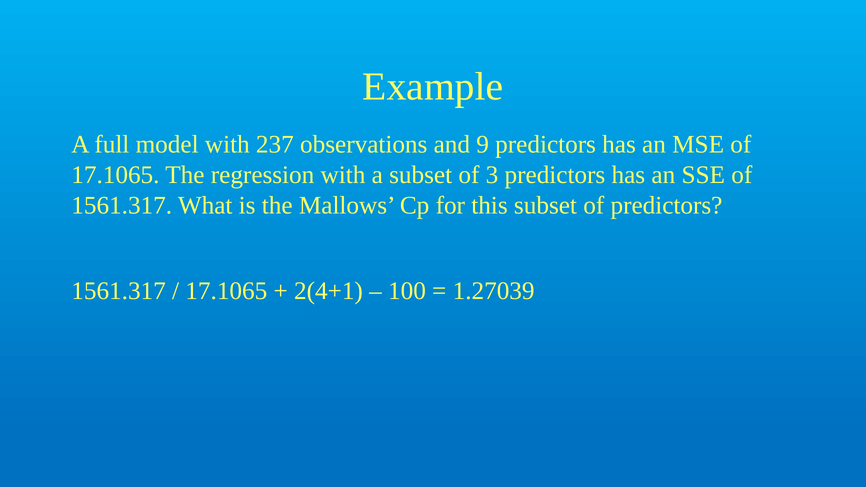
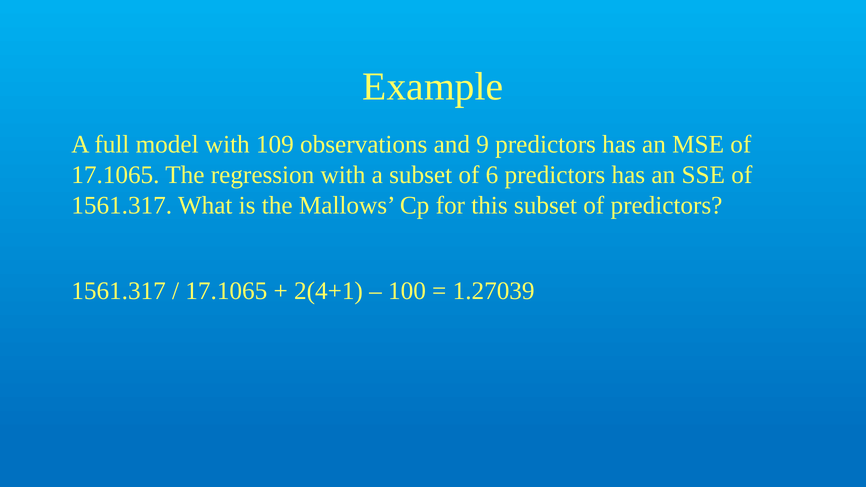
237: 237 -> 109
3: 3 -> 6
